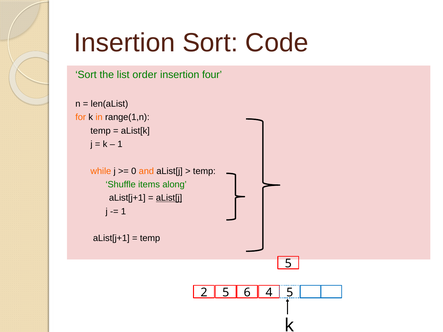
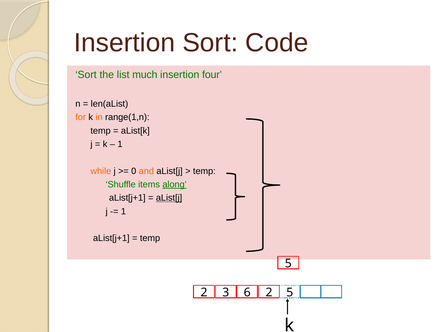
order: order -> much
along underline: none -> present
2 5: 5 -> 3
6 4: 4 -> 2
